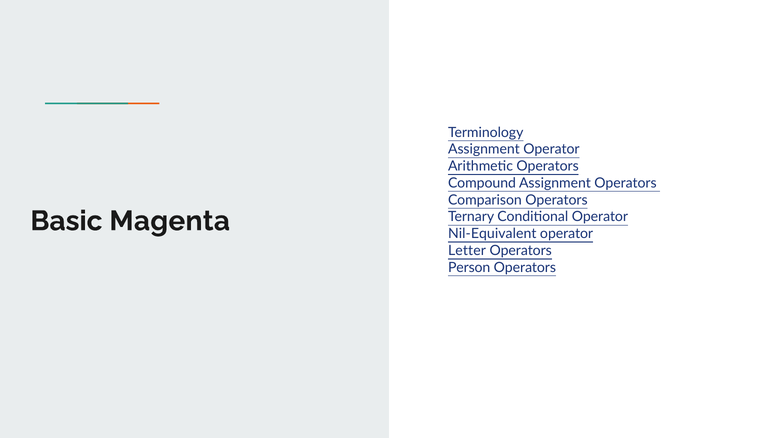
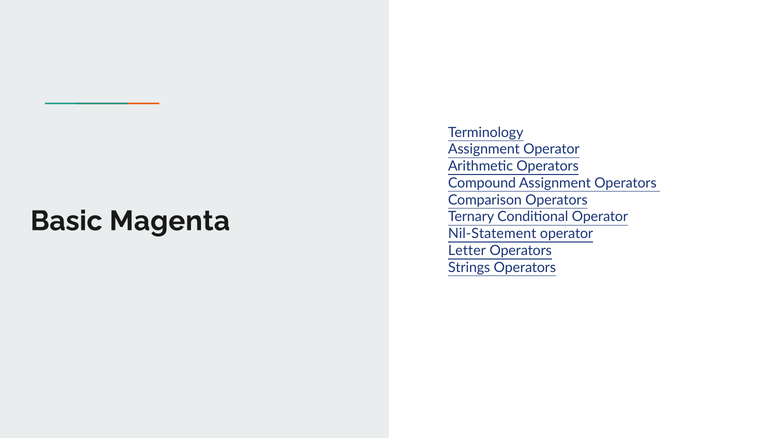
Nil-Equivalent: Nil-Equivalent -> Nil-Statement
Person: Person -> Strings
